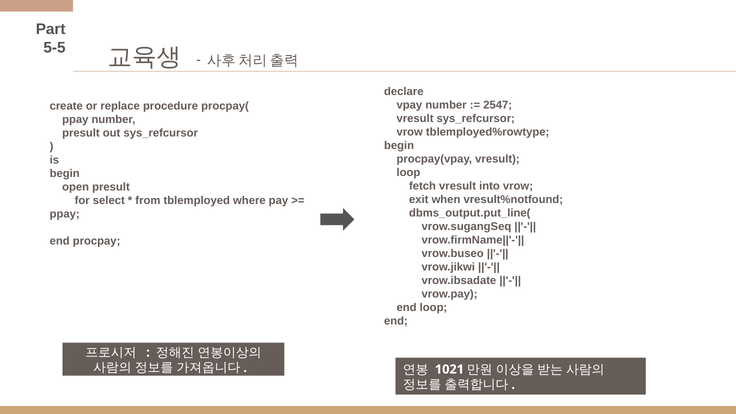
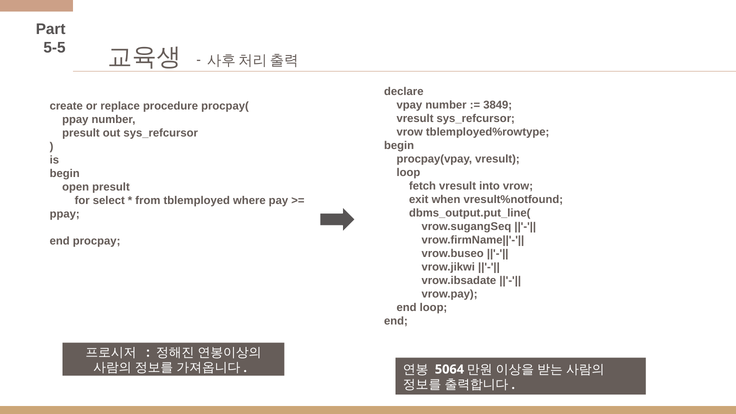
2547: 2547 -> 3849
1021: 1021 -> 5064
